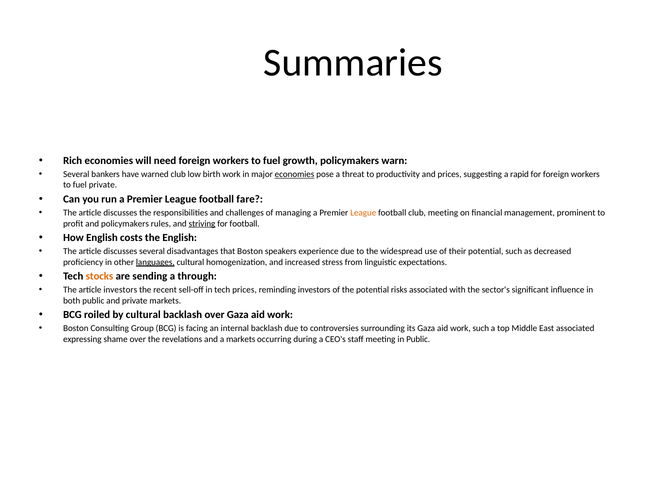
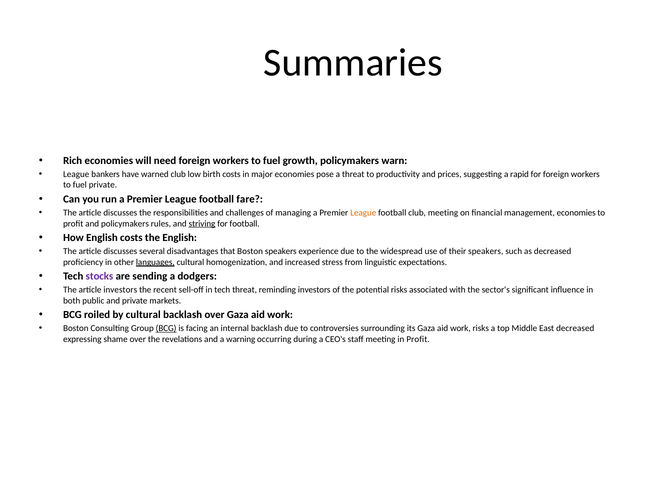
Several at (76, 174): Several -> League
birth work: work -> costs
economies at (295, 174) underline: present -> none
management prominent: prominent -> economies
their potential: potential -> speakers
stocks colour: orange -> purple
through: through -> dodgers
tech prices: prices -> threat
BCG at (166, 328) underline: none -> present
work such: such -> risks
East associated: associated -> decreased
a markets: markets -> warning
in Public: Public -> Profit
